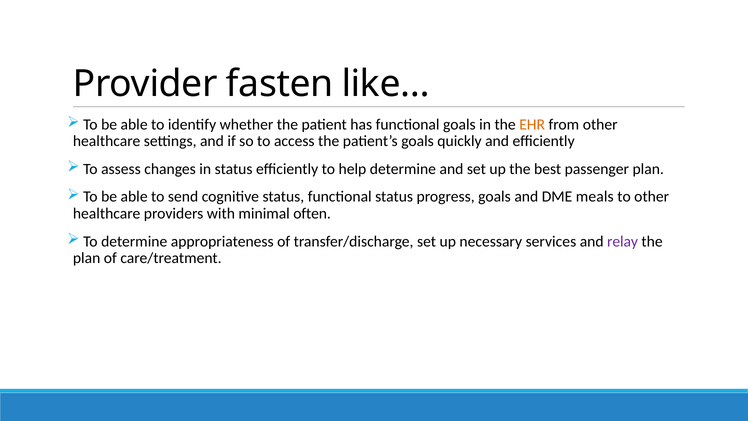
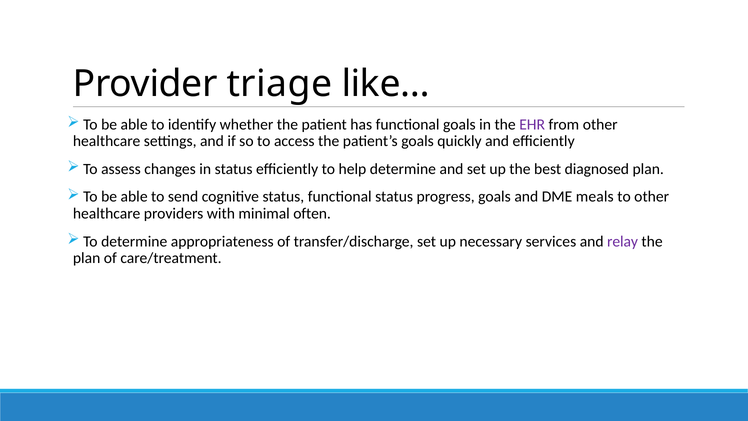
fasten: fasten -> triage
EHR colour: orange -> purple
passenger: passenger -> diagnosed
